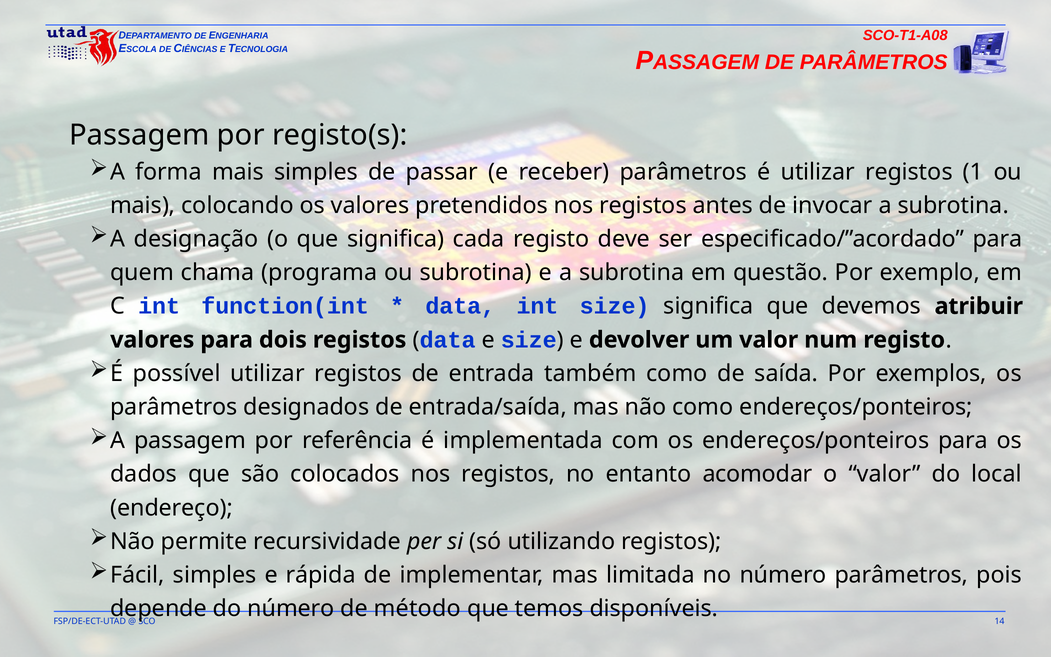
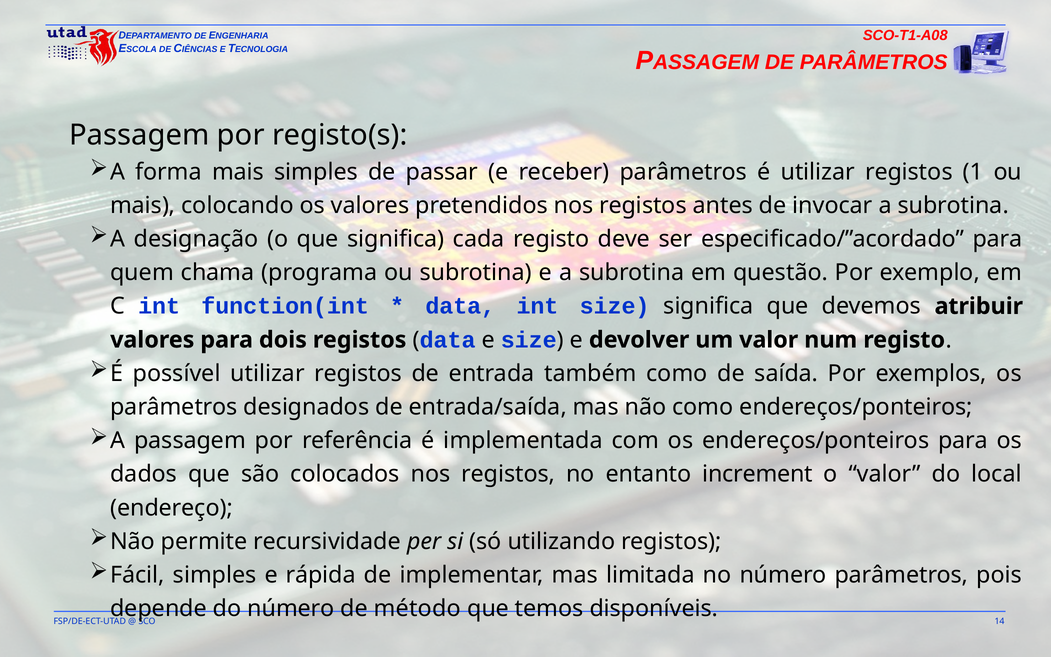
acomodar: acomodar -> increment
